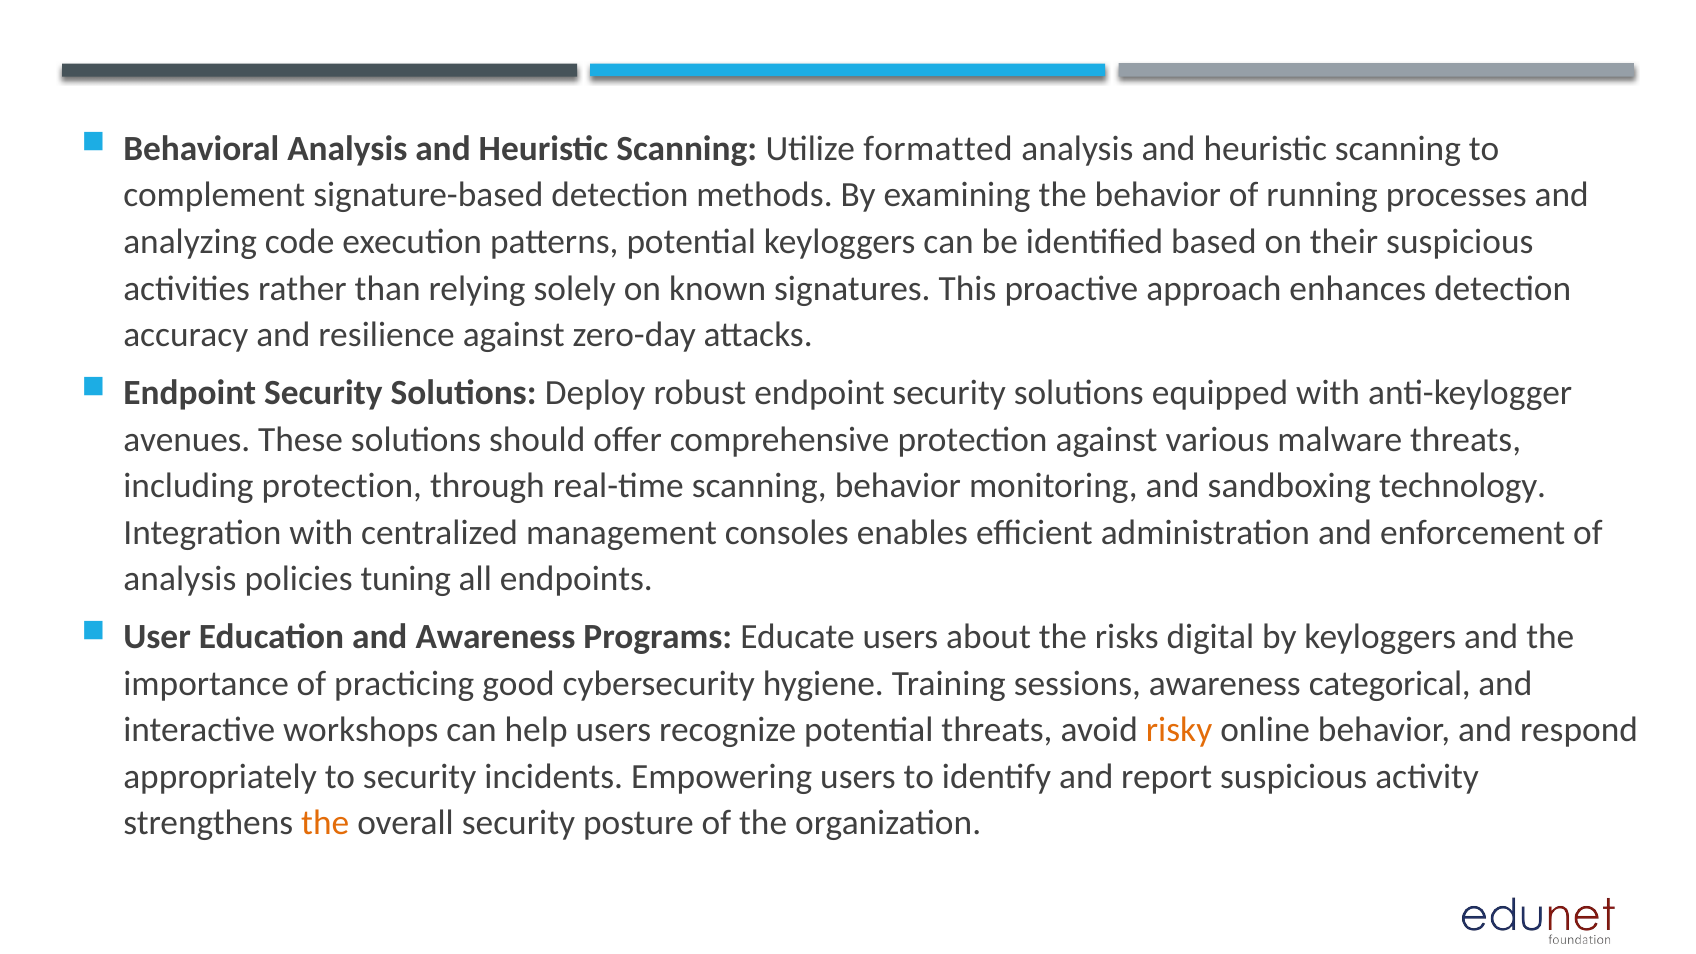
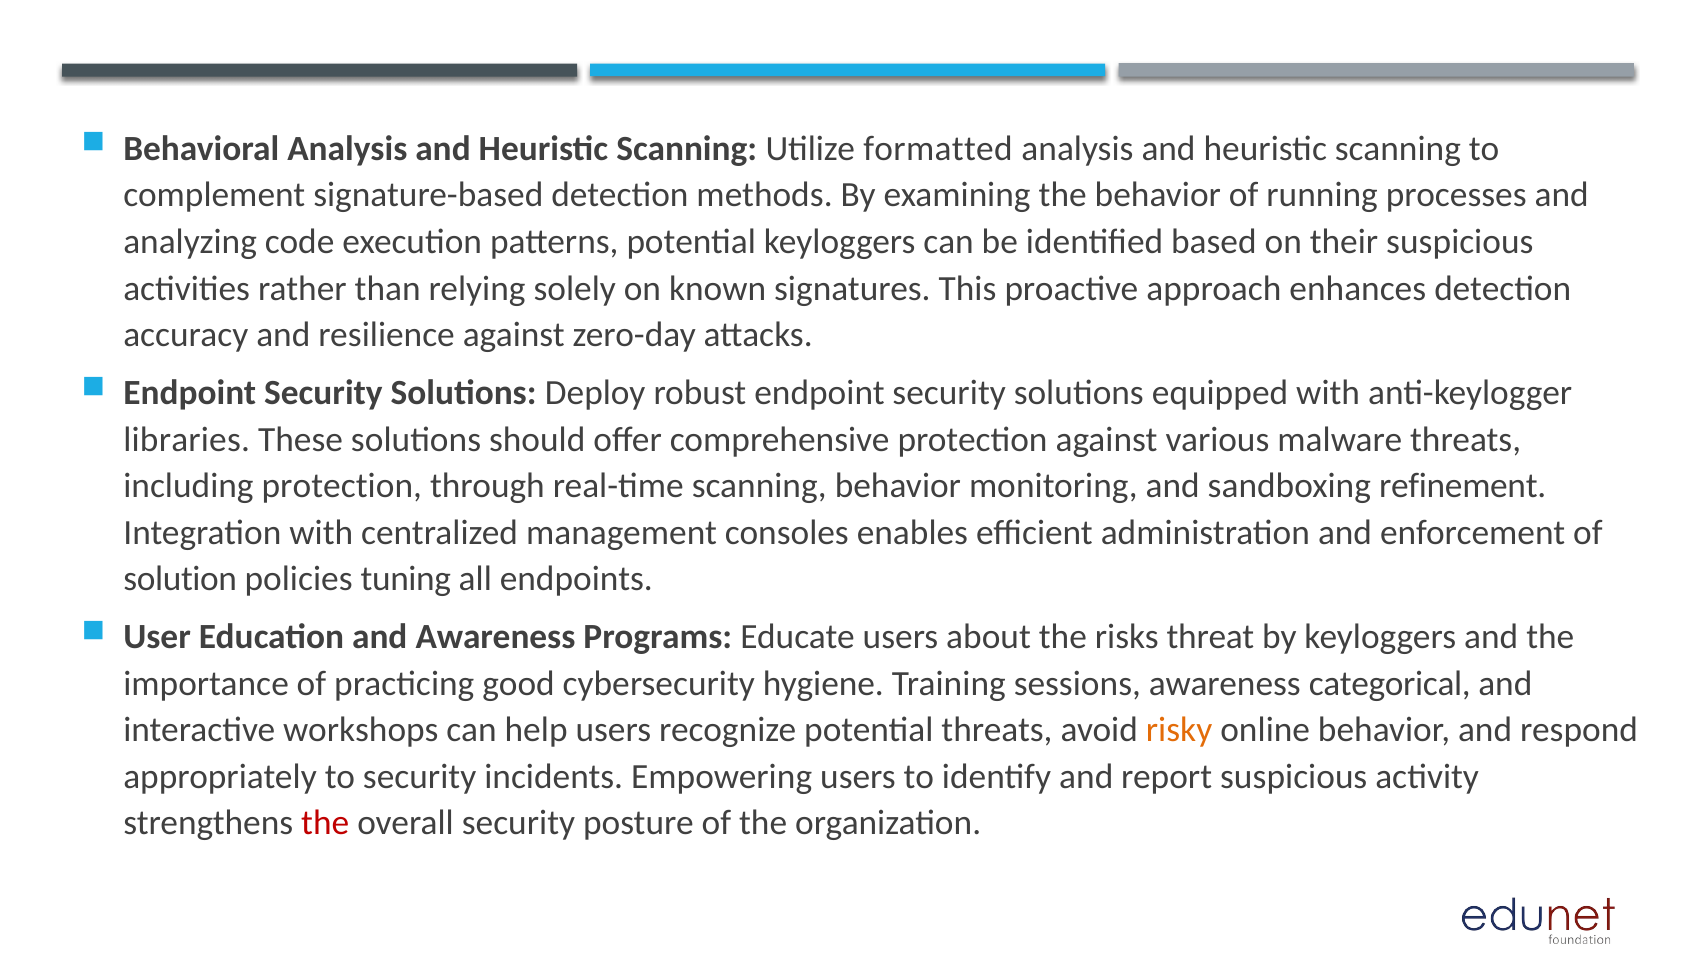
avenues: avenues -> libraries
technology: technology -> refinement
analysis at (180, 579): analysis -> solution
digital: digital -> threat
the at (325, 823) colour: orange -> red
